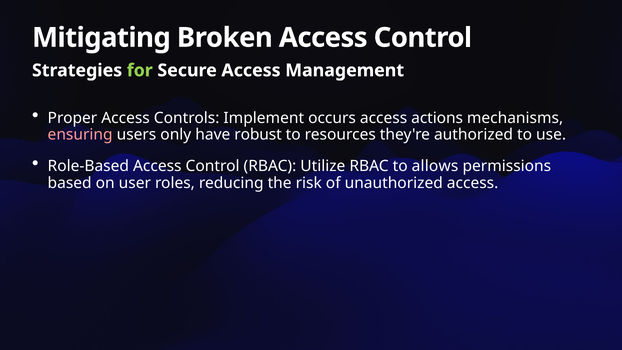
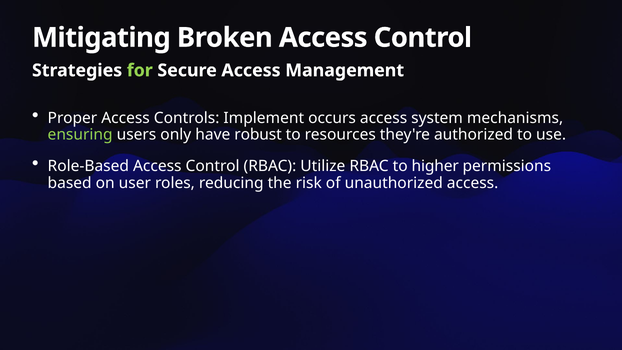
actions: actions -> system
ensuring colour: pink -> light green
allows: allows -> higher
